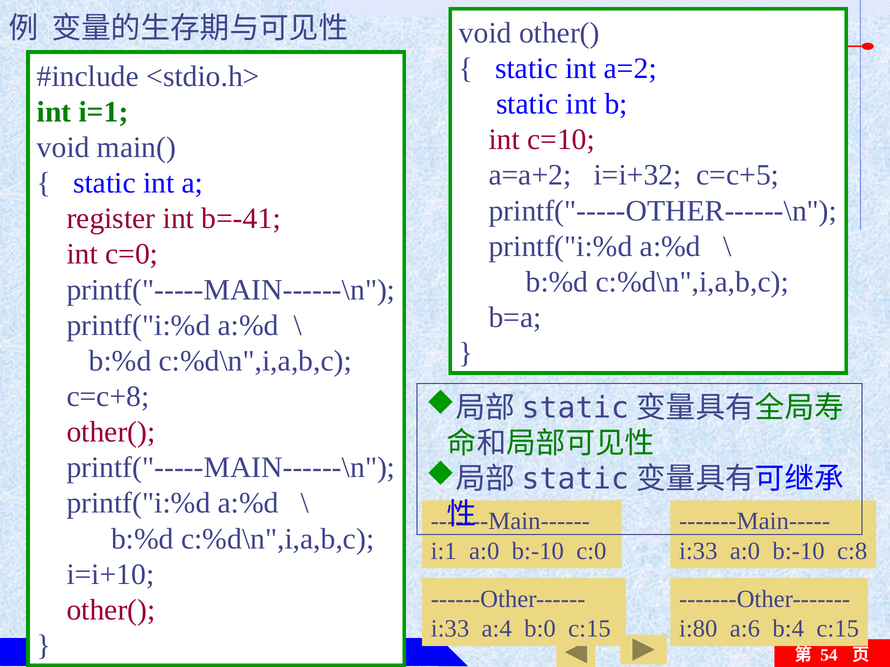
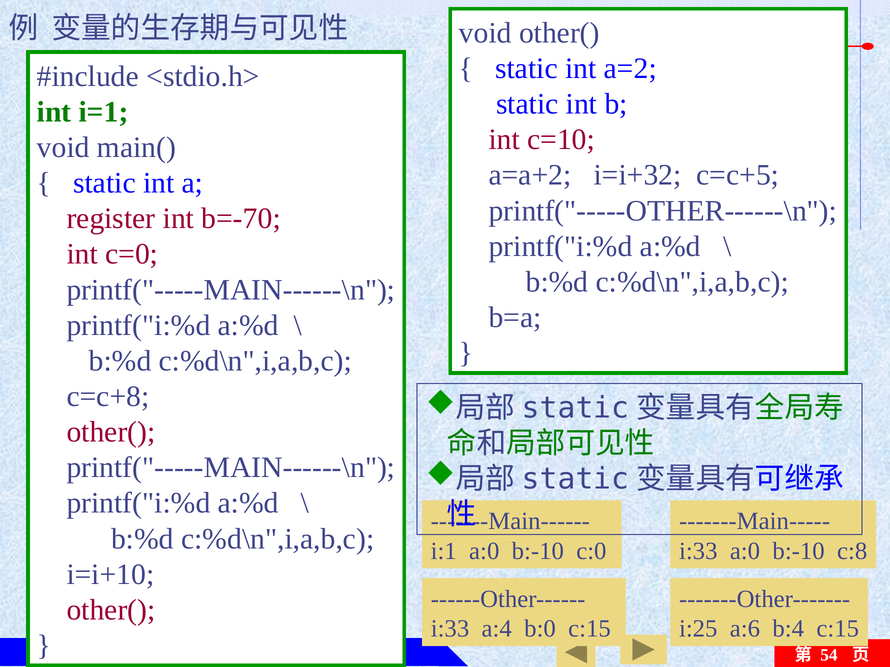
b=-41: b=-41 -> b=-70
i:80: i:80 -> i:25
